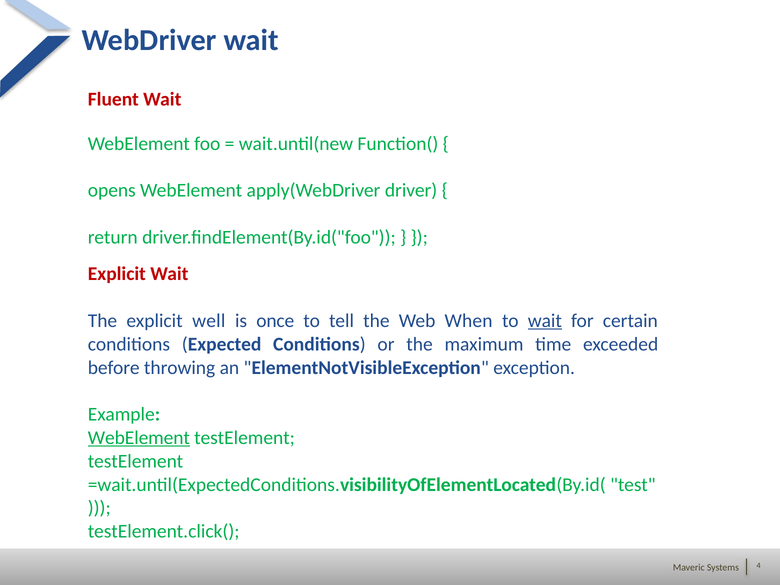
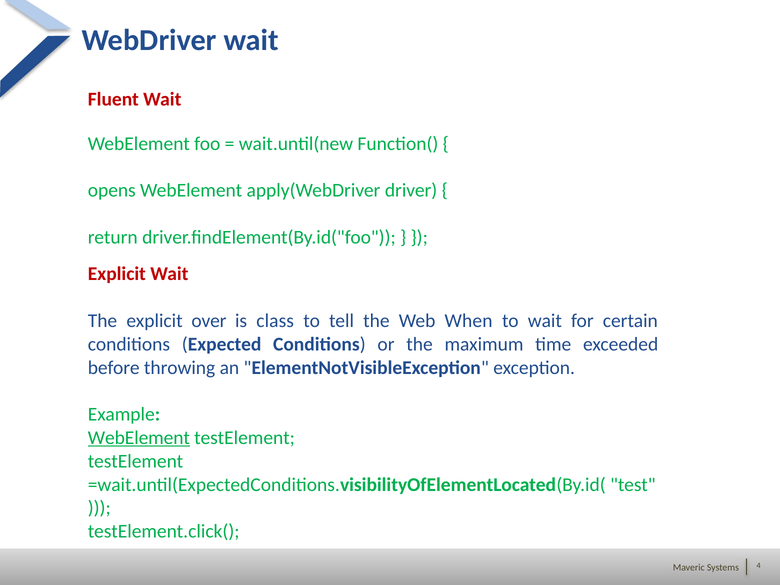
well: well -> over
once: once -> class
wait at (545, 321) underline: present -> none
